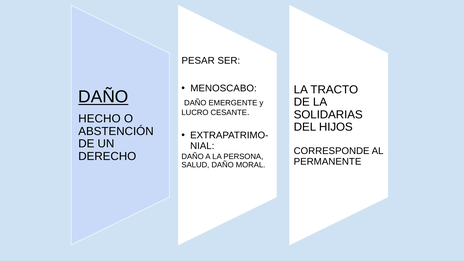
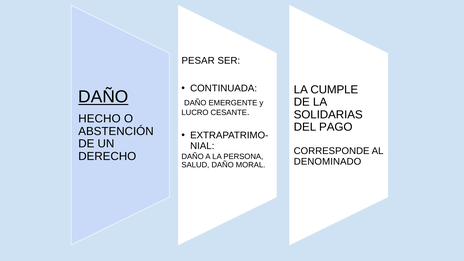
MENOSCABO: MENOSCABO -> CONTINUADA
TRACTO: TRACTO -> CUMPLE
HIJOS: HIJOS -> PAGO
PERMANENTE: PERMANENTE -> DENOMINADO
